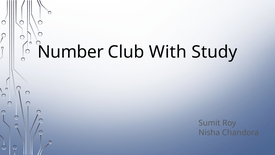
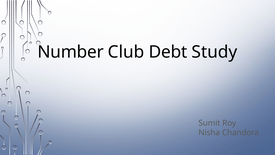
With: With -> Debt
